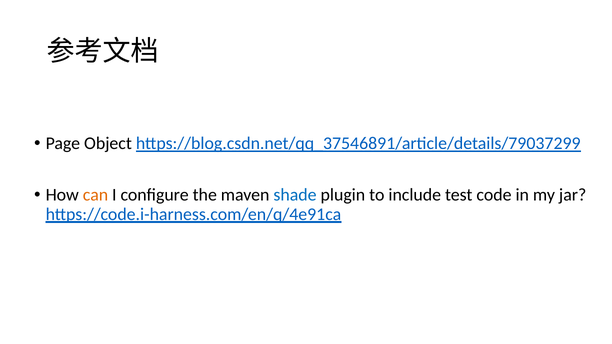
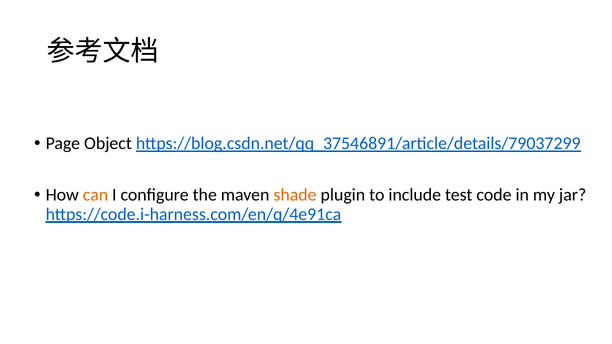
shade colour: blue -> orange
